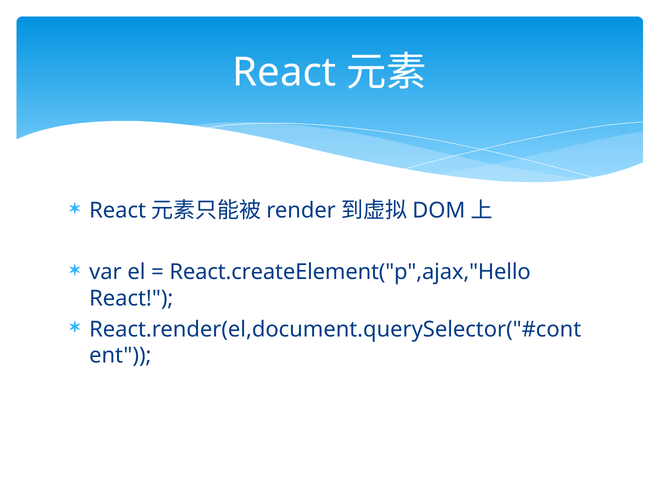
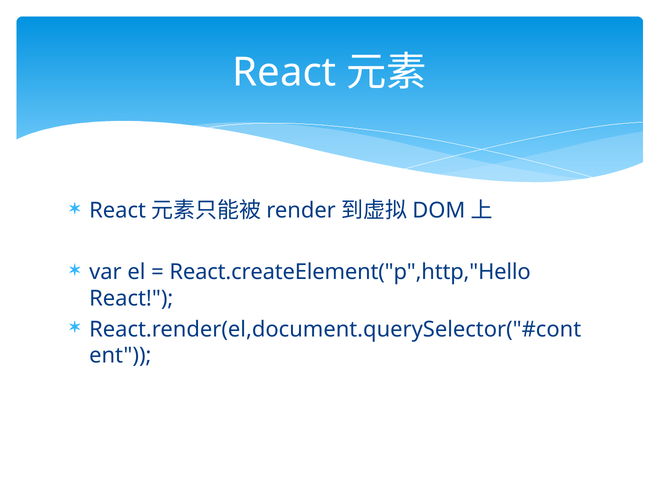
React.createElement("p",ajax,"Hello: React.createElement("p",ajax,"Hello -> React.createElement("p",http,"Hello
